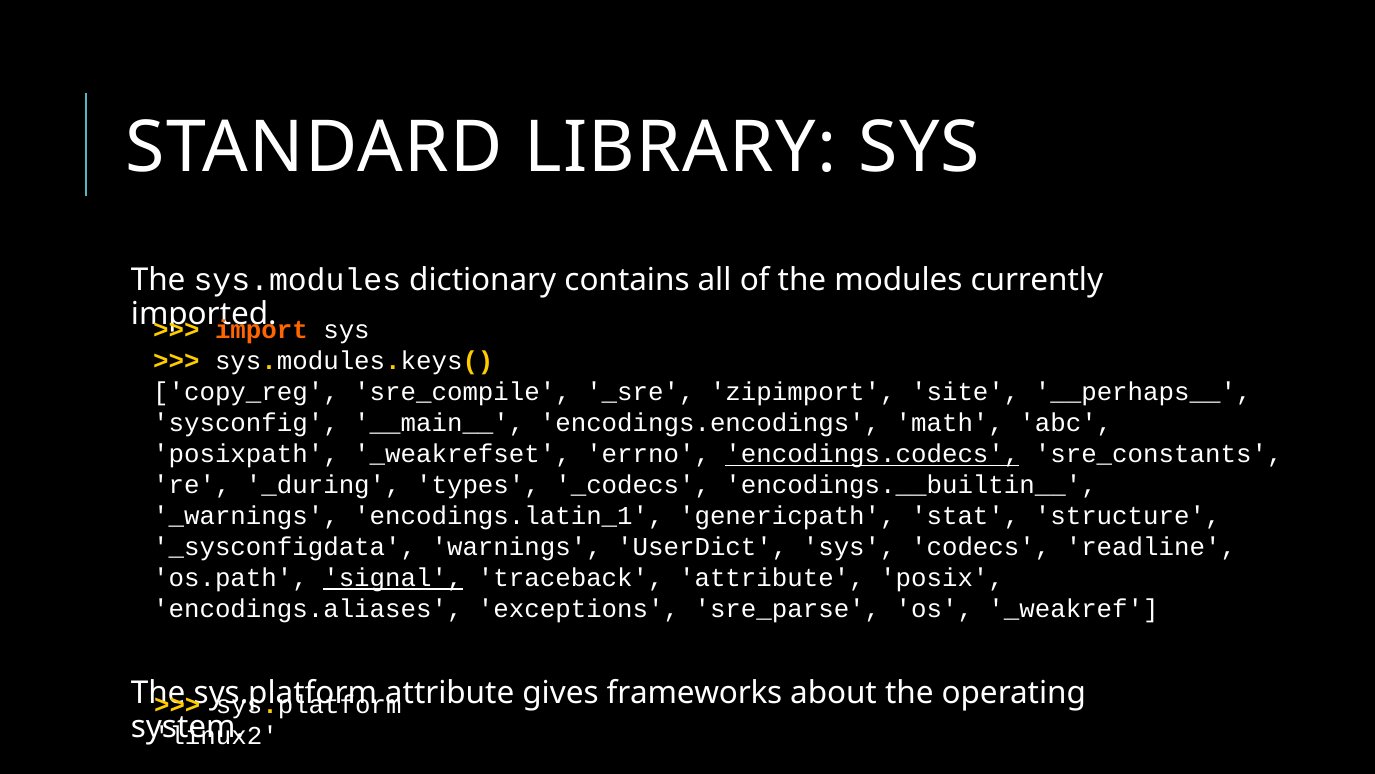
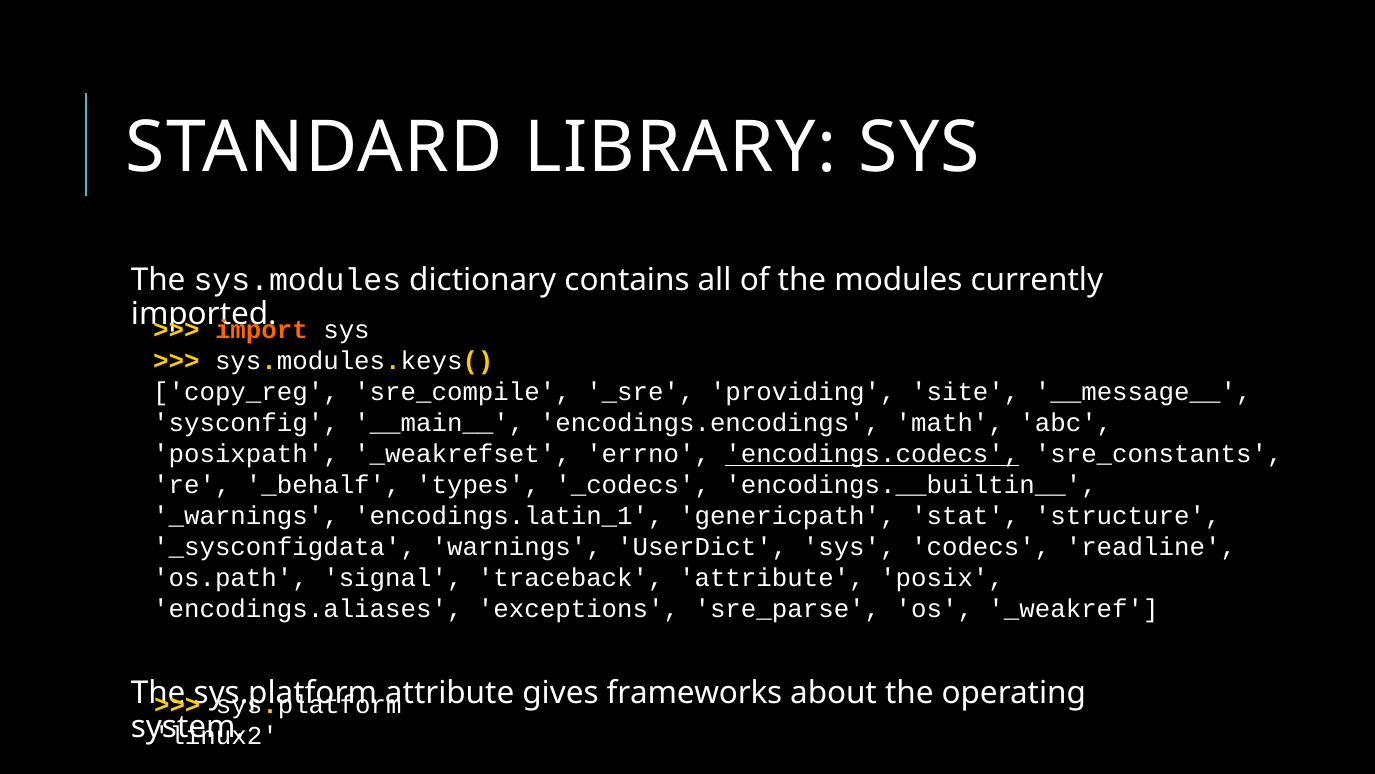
zipimport: zipimport -> providing
__perhaps__: __perhaps__ -> __message__
_during: _during -> _behalf
signal underline: present -> none
